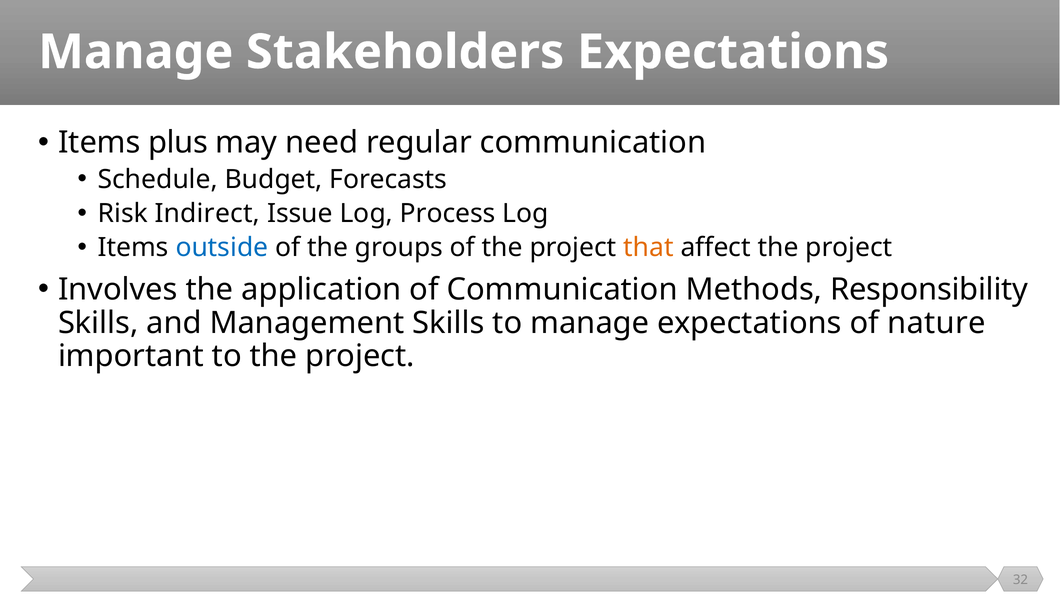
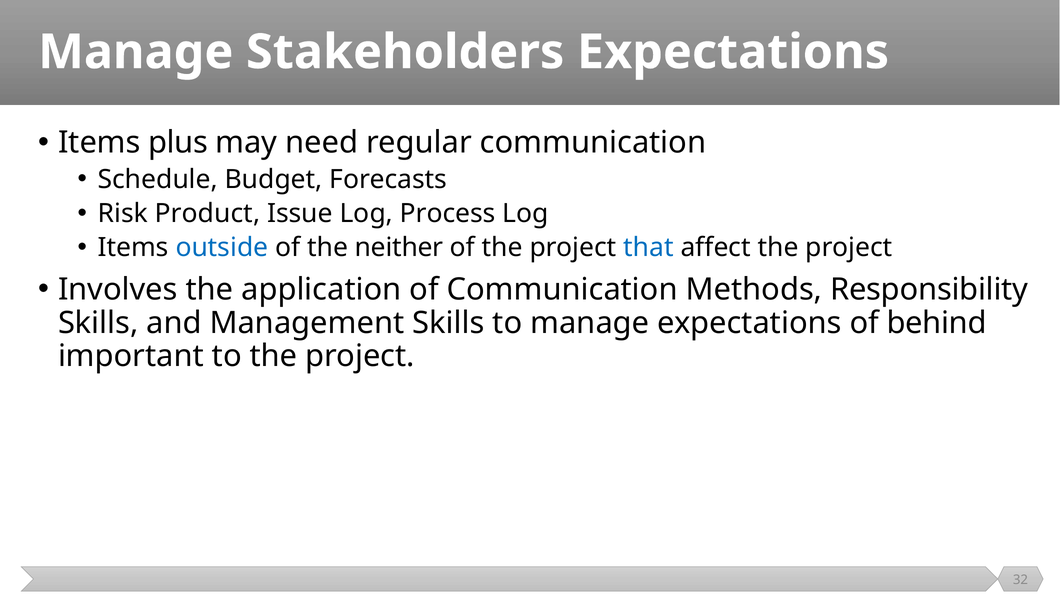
Indirect: Indirect -> Product
groups: groups -> neither
that colour: orange -> blue
nature: nature -> behind
